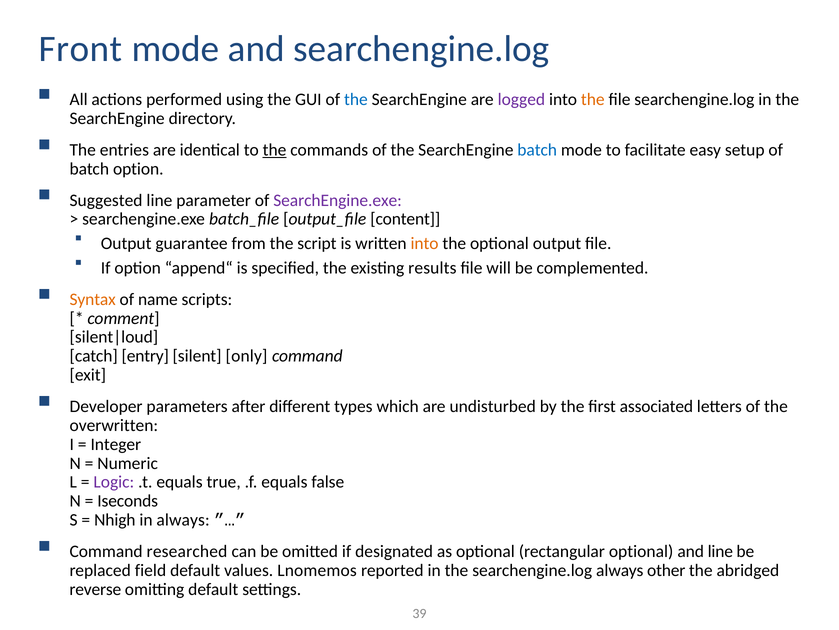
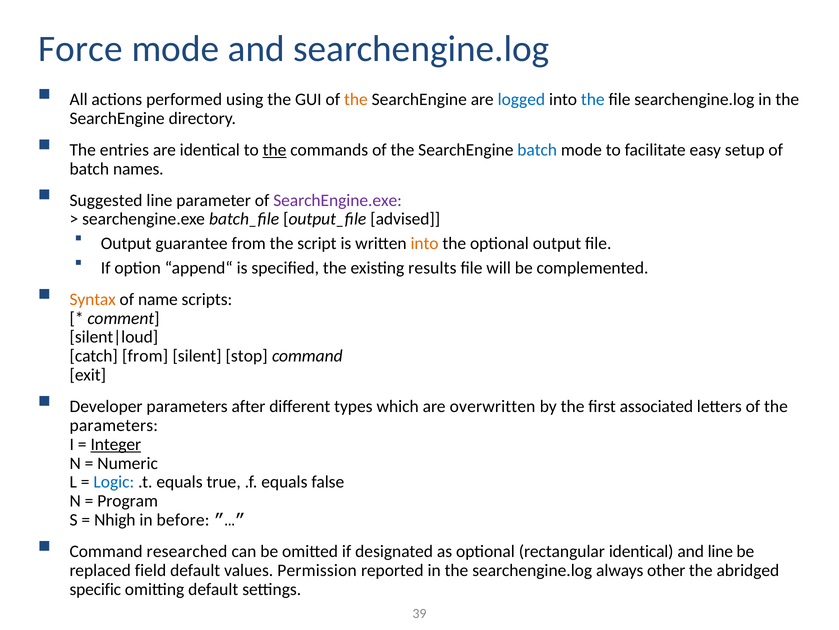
Front: Front -> Force
the at (356, 99) colour: blue -> orange
logged colour: purple -> blue
the at (593, 99) colour: orange -> blue
batch option: option -> names
content: content -> advised
catch entry: entry -> from
only: only -> stop
undisturbed: undisturbed -> overwritten
overwritten at (114, 425): overwritten -> parameters
Integer underline: none -> present
Logic colour: purple -> blue
Iseconds: Iseconds -> Program
in always: always -> before
rectangular optional: optional -> identical
Lnomemos: Lnomemos -> Permission
reverse: reverse -> specific
